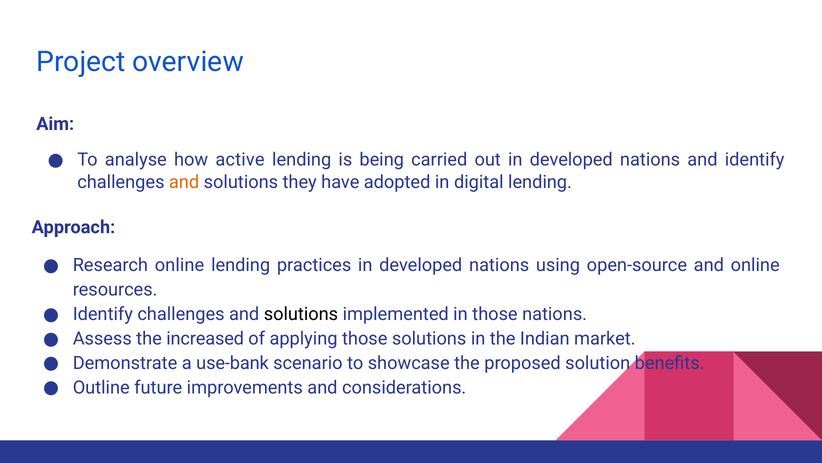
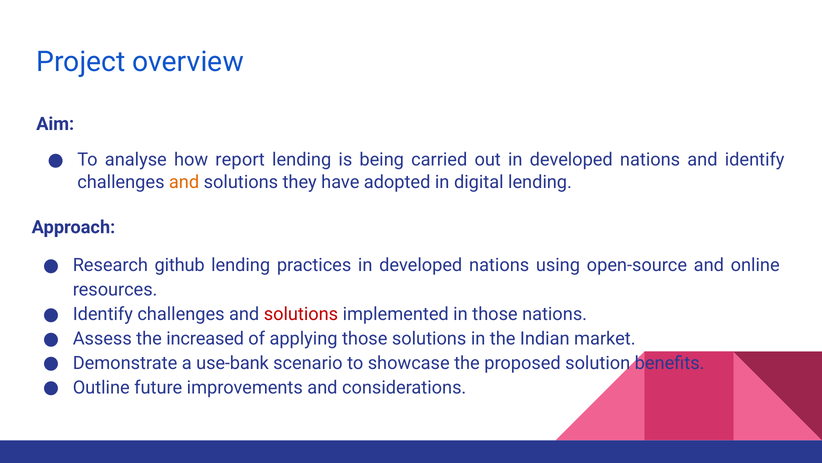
active: active -> report
Research online: online -> github
solutions at (301, 314) colour: black -> red
